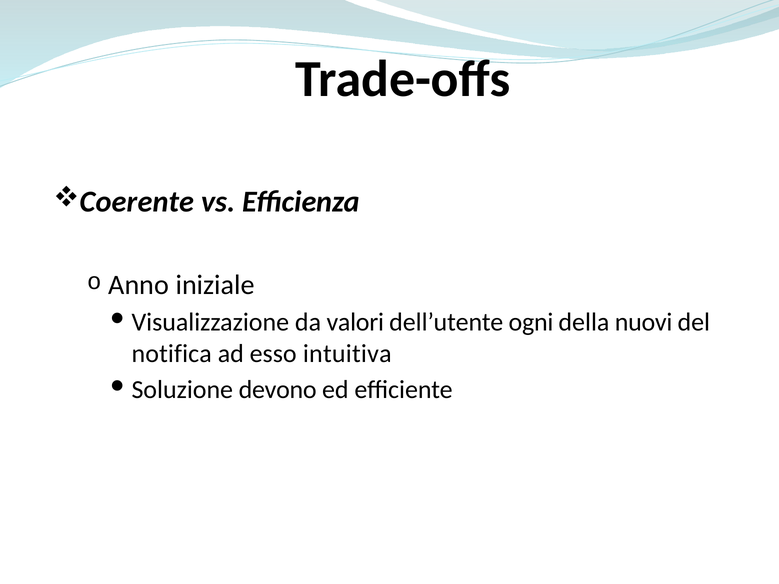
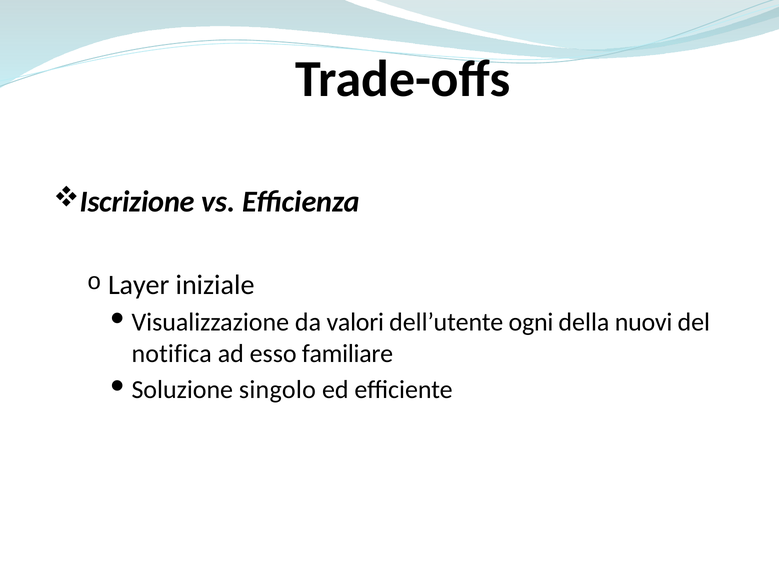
Coerente: Coerente -> Iscrizione
Anno: Anno -> Layer
intuitiva: intuitiva -> familiare
devono: devono -> singolo
